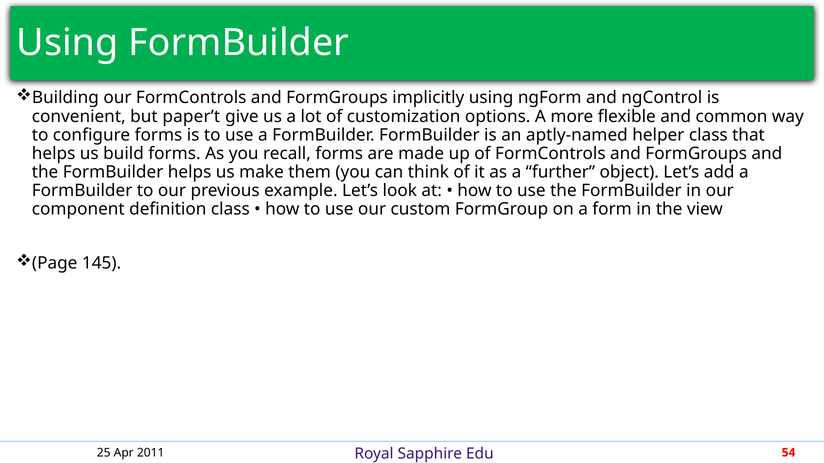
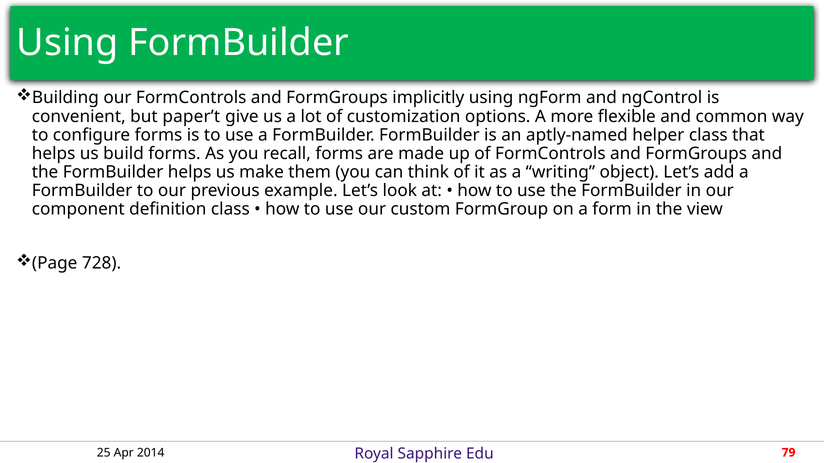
further: further -> writing
145: 145 -> 728
2011: 2011 -> 2014
54: 54 -> 79
